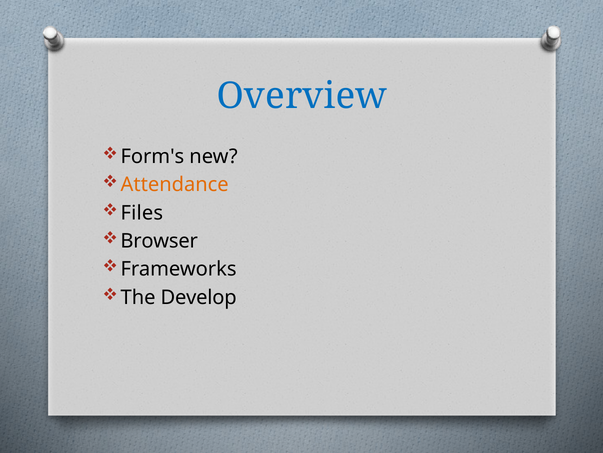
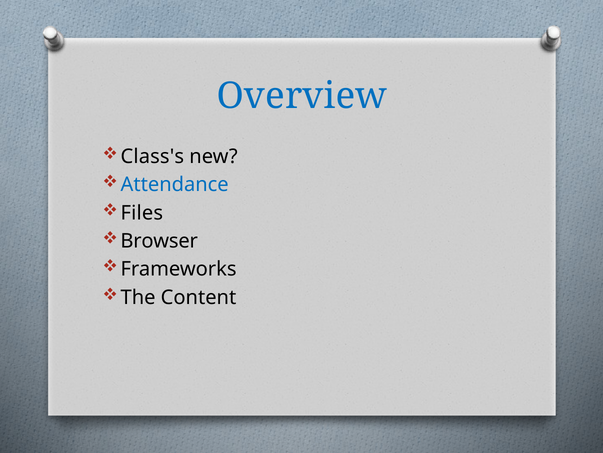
Form's: Form's -> Class's
Attendance colour: orange -> blue
Develop: Develop -> Content
